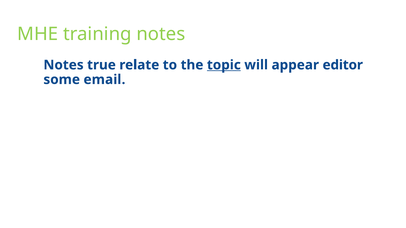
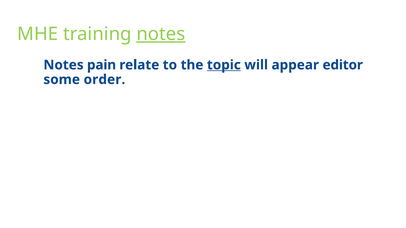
notes at (161, 34) underline: none -> present
true: true -> pain
email: email -> order
